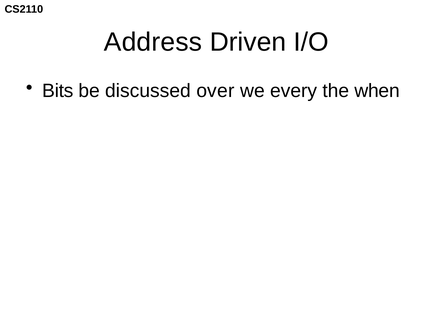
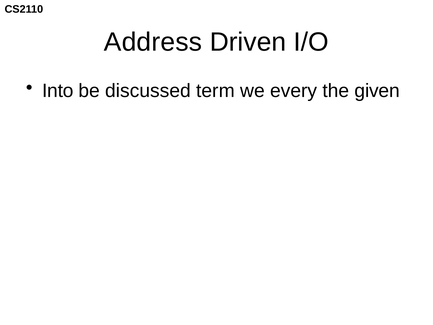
Bits: Bits -> Into
over: over -> term
when: when -> given
